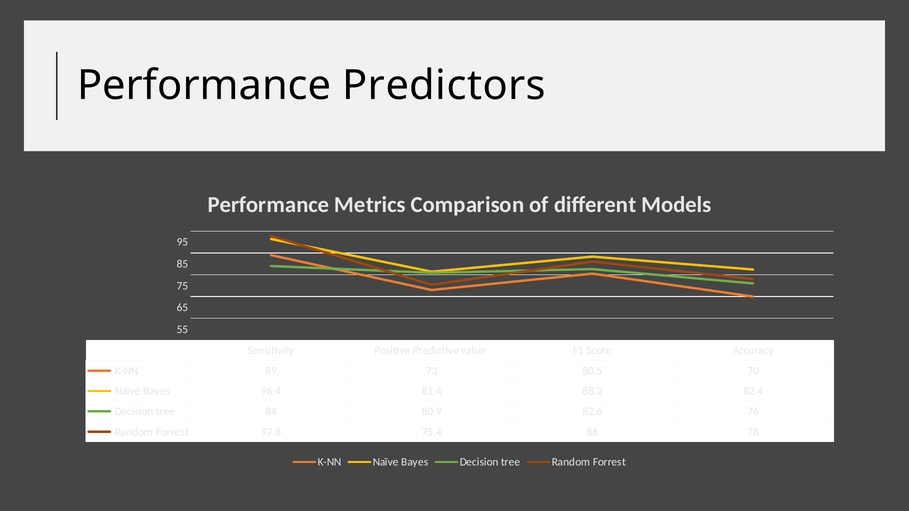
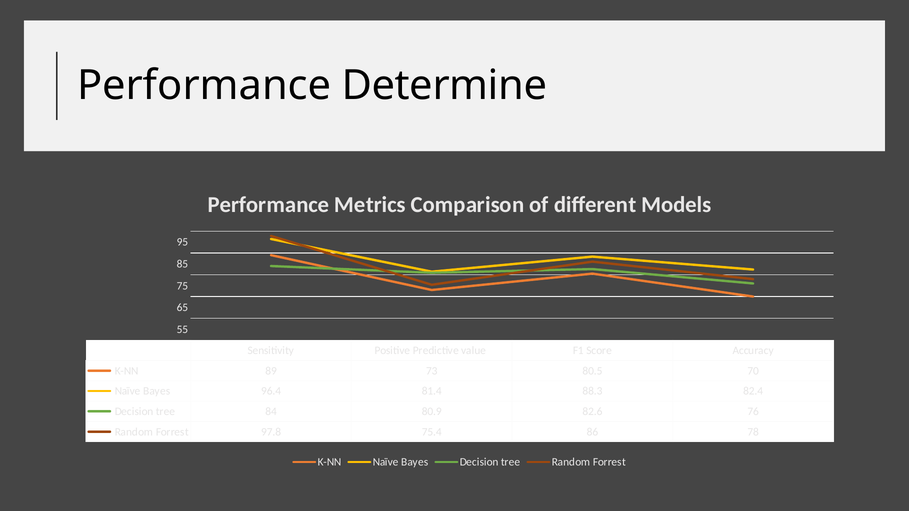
Predictors: Predictors -> Determine
